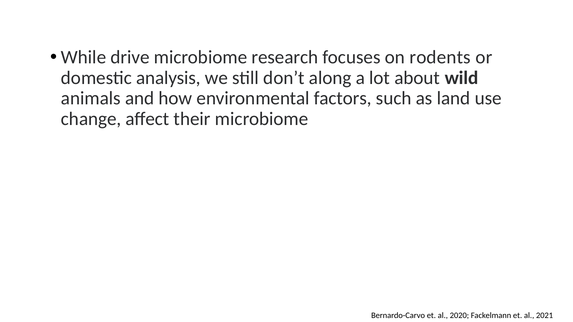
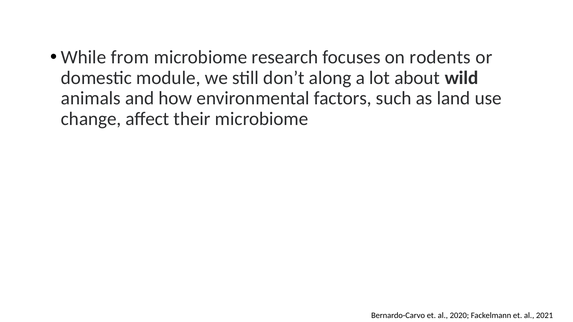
drive: drive -> from
analysis: analysis -> module
